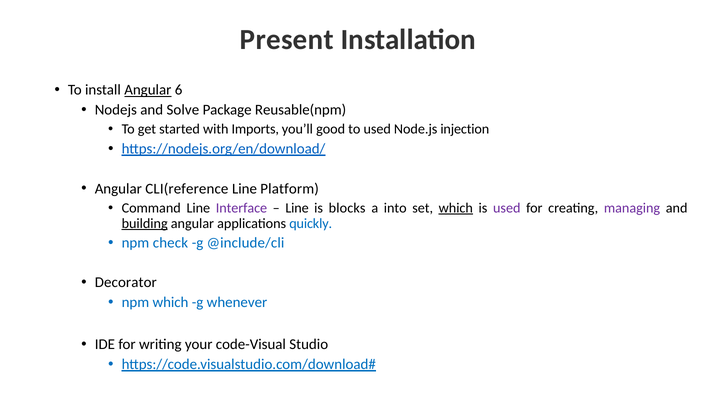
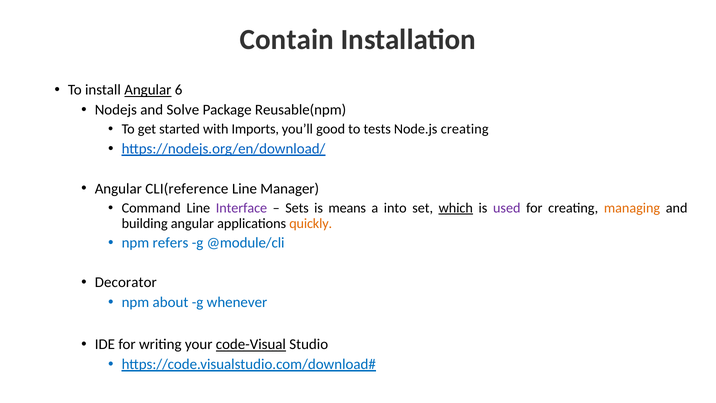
Present: Present -> Contain
to used: used -> tests
Node.js injection: injection -> creating
Platform: Platform -> Manager
Line at (297, 208): Line -> Sets
blocks: blocks -> means
managing colour: purple -> orange
building underline: present -> none
quickly colour: blue -> orange
check: check -> refers
@include/cli: @include/cli -> @module/cli
npm which: which -> about
code-Visual underline: none -> present
